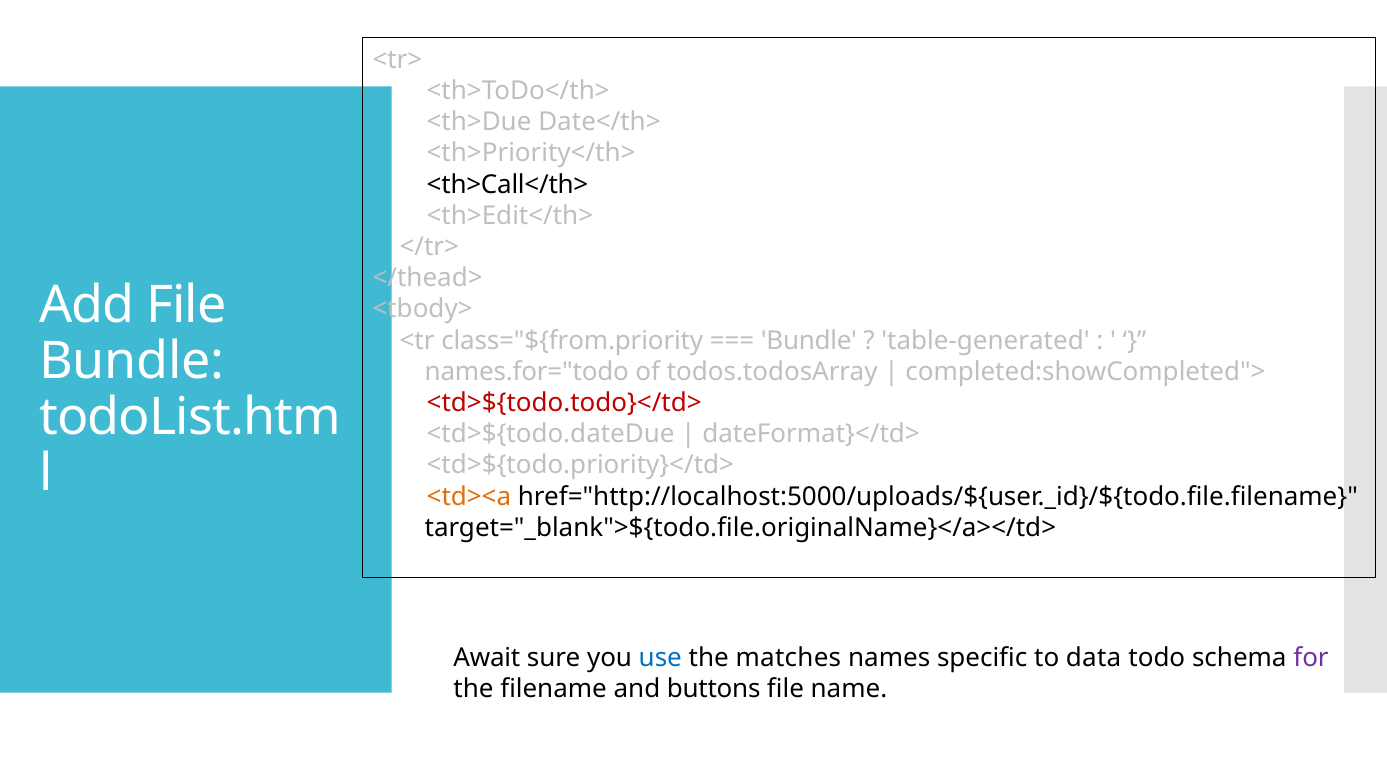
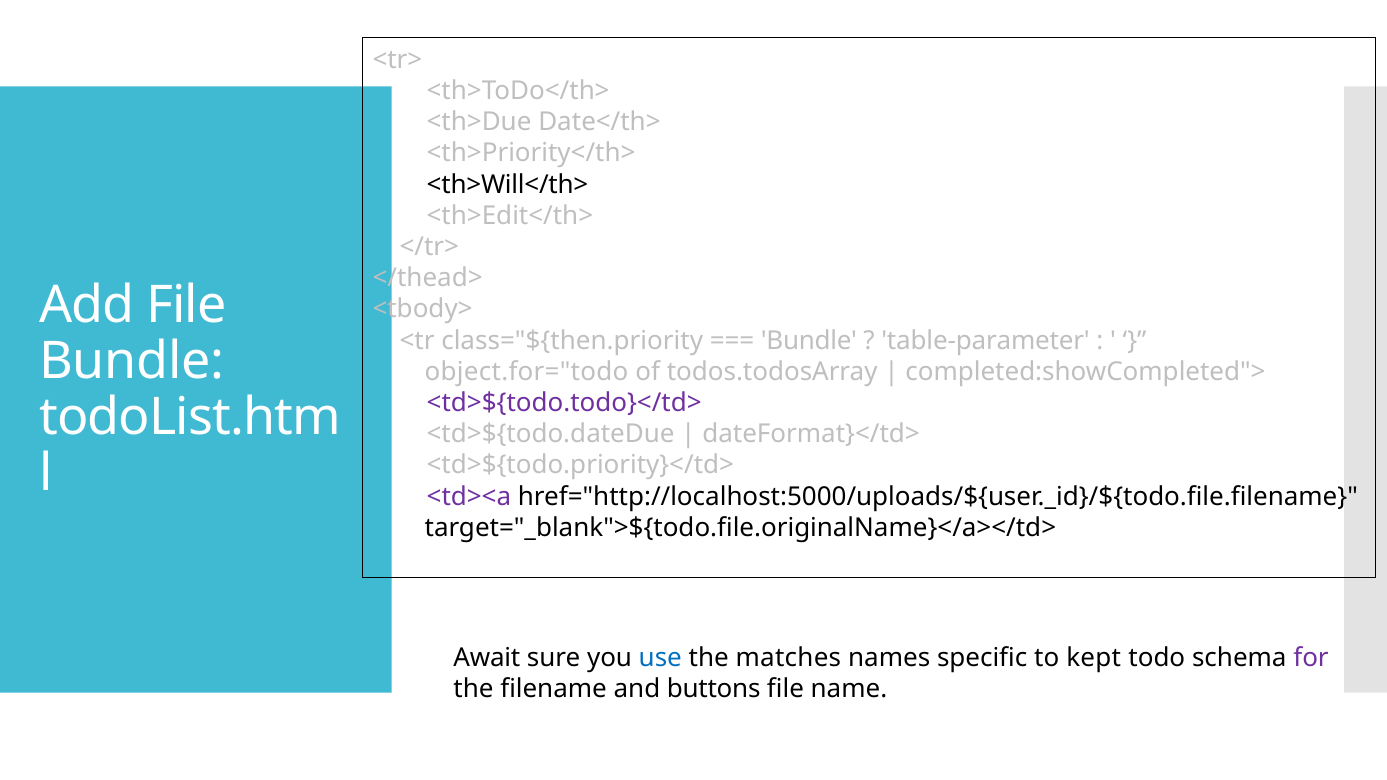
<th>Call</th>: <th>Call</th> -> <th>Will</th>
class="${from.priority: class="${from.priority -> class="${then.priority
table-generated: table-generated -> table-parameter
names.for="todo: names.for="todo -> object.for="todo
<td>${todo.todo}</td> colour: red -> purple
<td><a colour: orange -> purple
data: data -> kept
